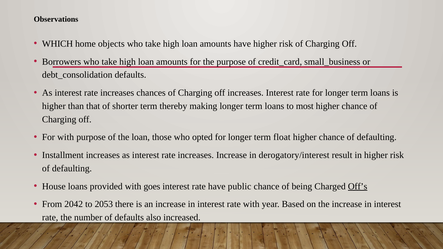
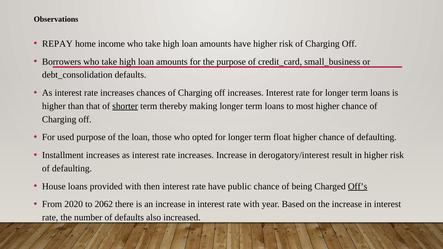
WHICH: WHICH -> REPAY
objects: objects -> income
shorter underline: none -> present
For with: with -> used
goes: goes -> then
2042: 2042 -> 2020
2053: 2053 -> 2062
